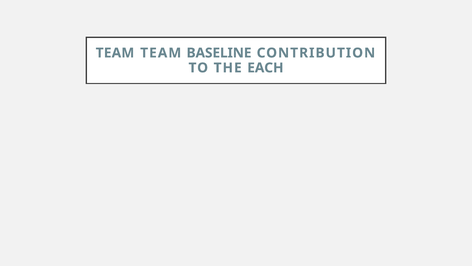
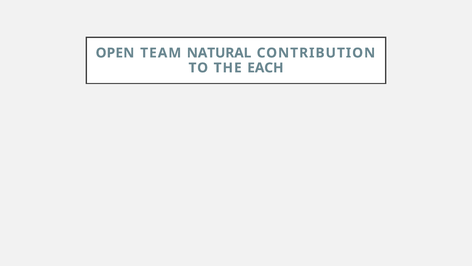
TEAM at (115, 53): TEAM -> OPEN
BASELINE: BASELINE -> NATURAL
